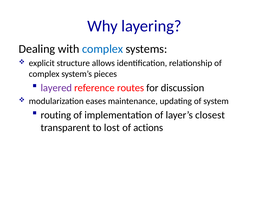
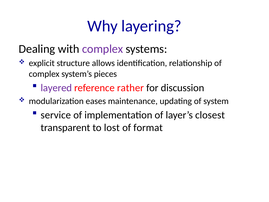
complex at (103, 49) colour: blue -> purple
routes: routes -> rather
routing: routing -> service
actions: actions -> format
